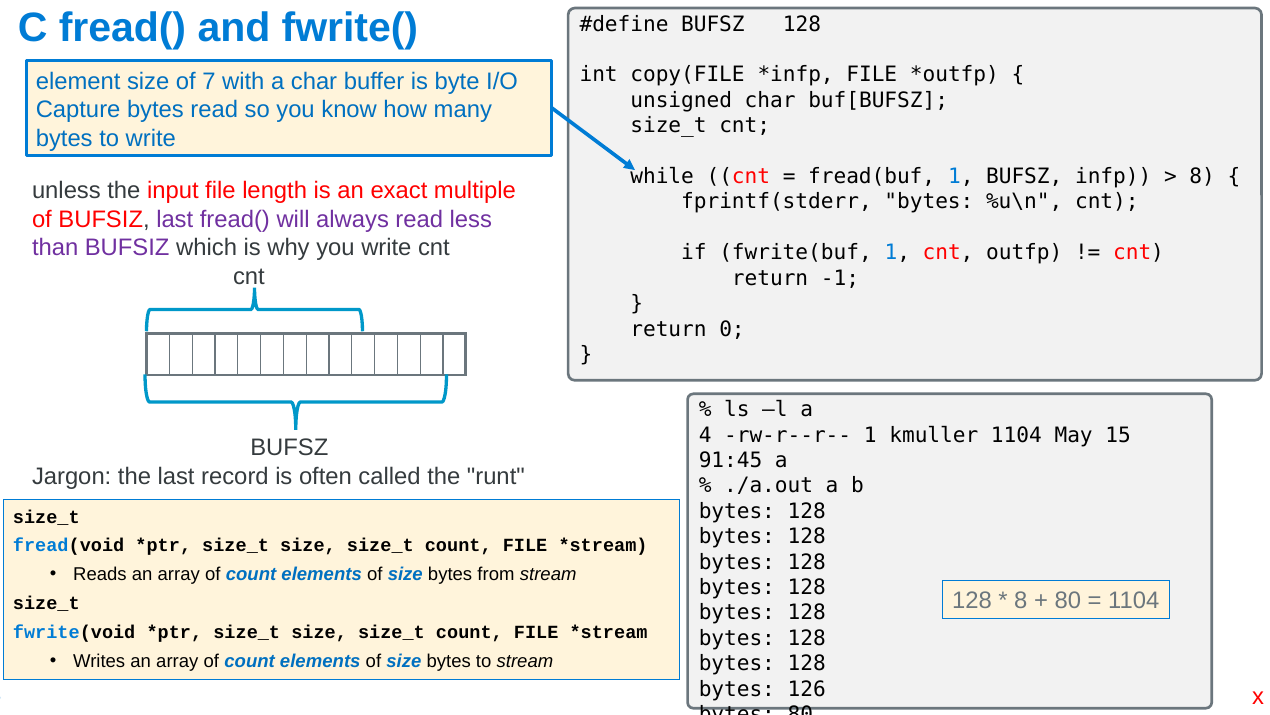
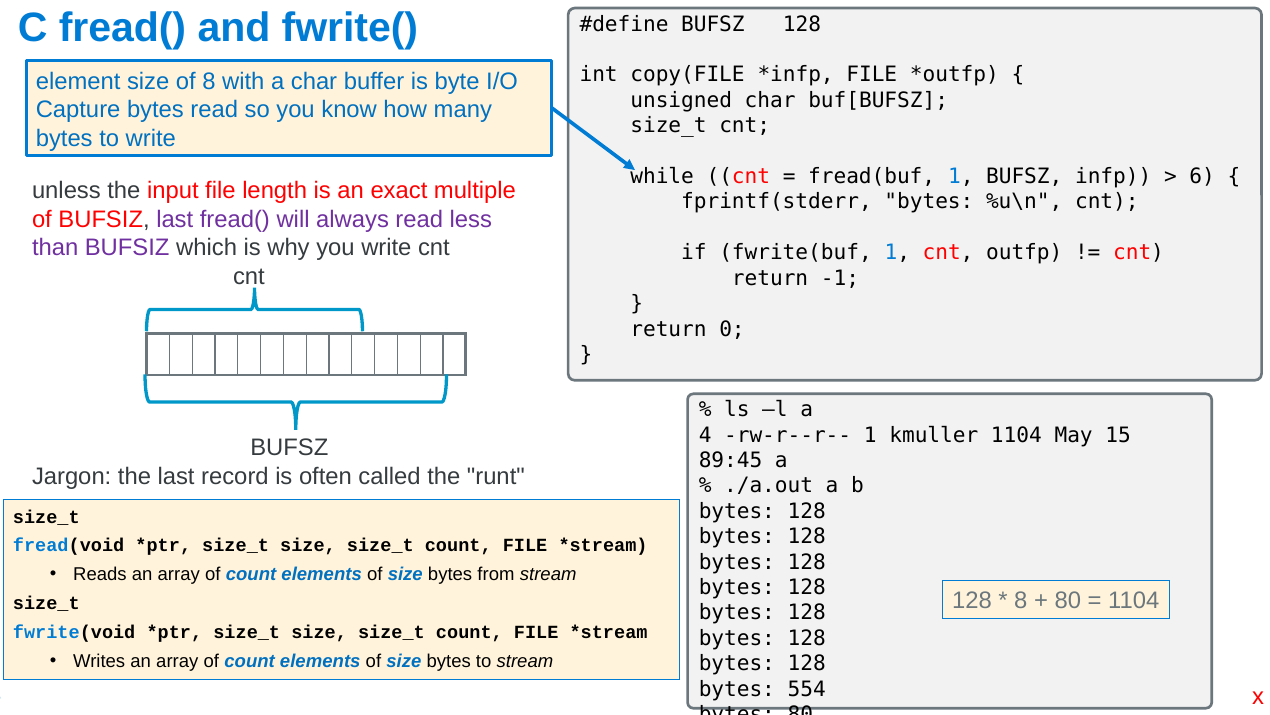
of 7: 7 -> 8
8 at (1202, 176): 8 -> 6
91:45: 91:45 -> 89:45
126: 126 -> 554
